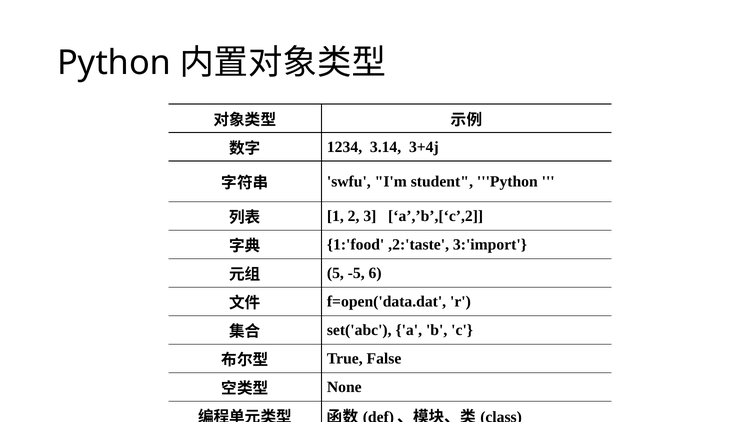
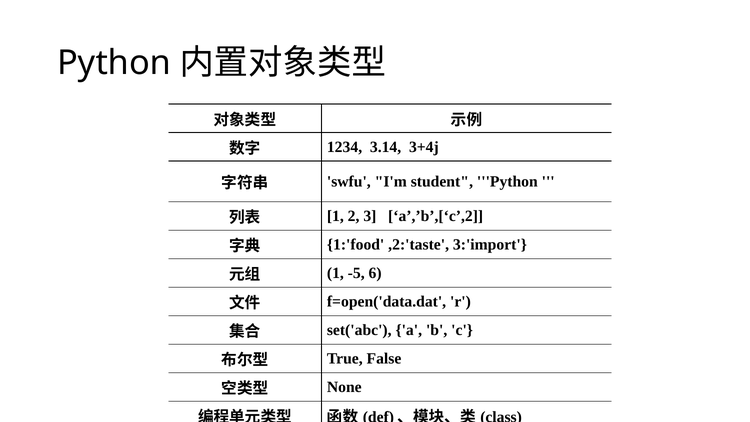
5 at (335, 273): 5 -> 1
